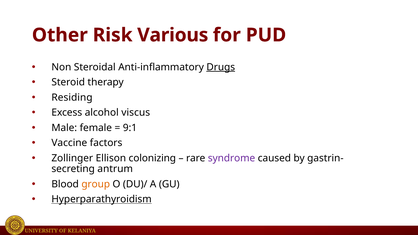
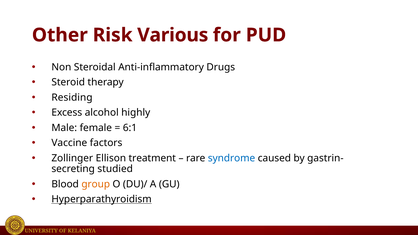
Drugs underline: present -> none
viscus: viscus -> highly
9:1: 9:1 -> 6:1
colonizing: colonizing -> treatment
syndrome colour: purple -> blue
antrum: antrum -> studied
